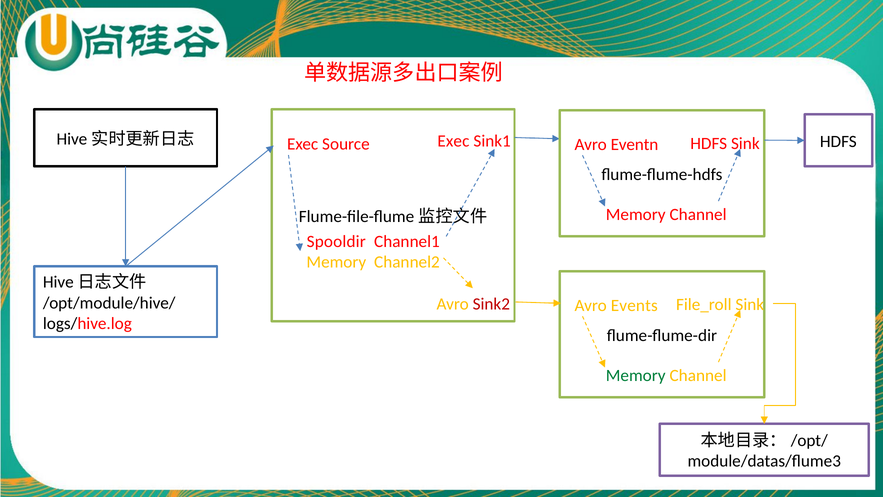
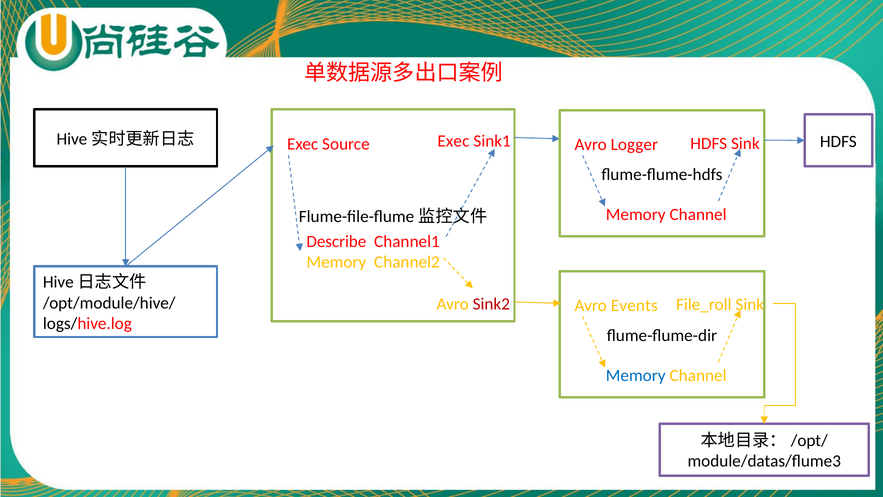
Eventn: Eventn -> Logger
Spooldir: Spooldir -> Describe
Memory at (636, 375) colour: green -> blue
